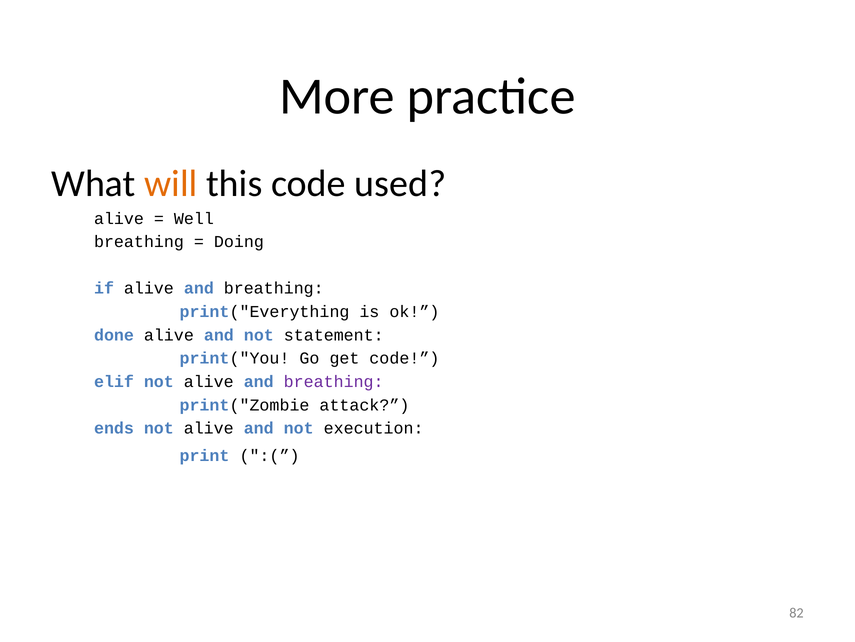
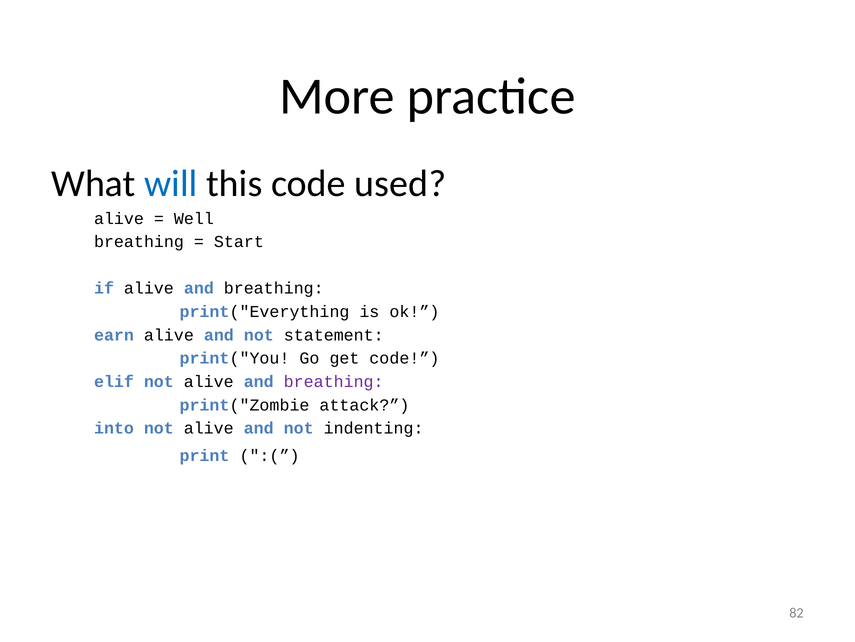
will colour: orange -> blue
Doing: Doing -> Start
done: done -> earn
ends: ends -> into
execution: execution -> indenting
